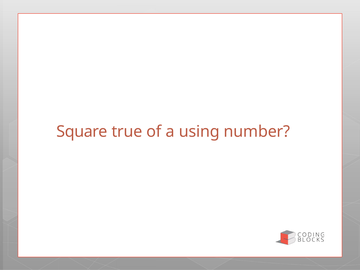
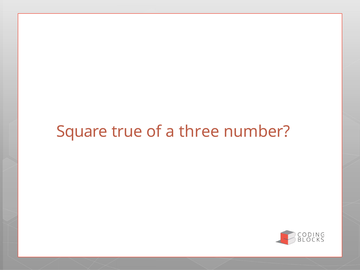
using: using -> three
